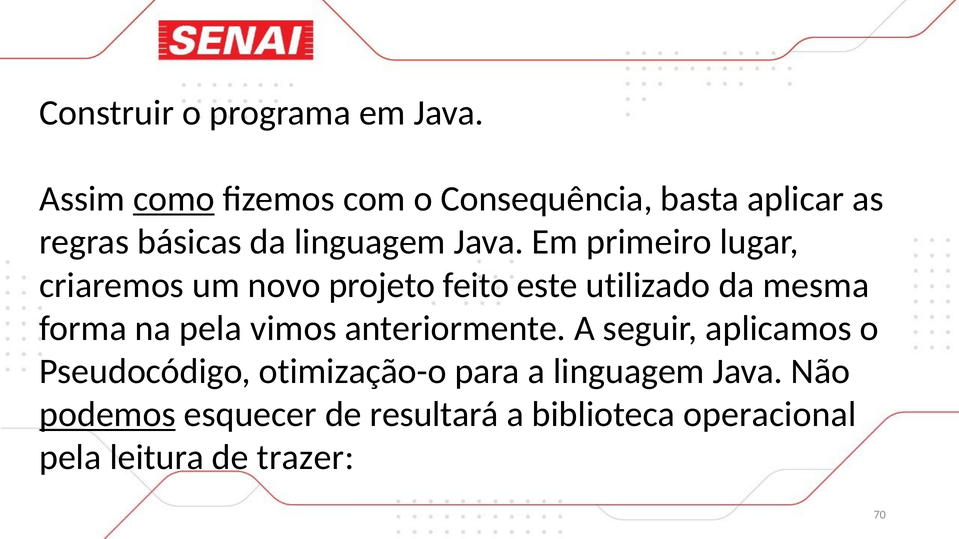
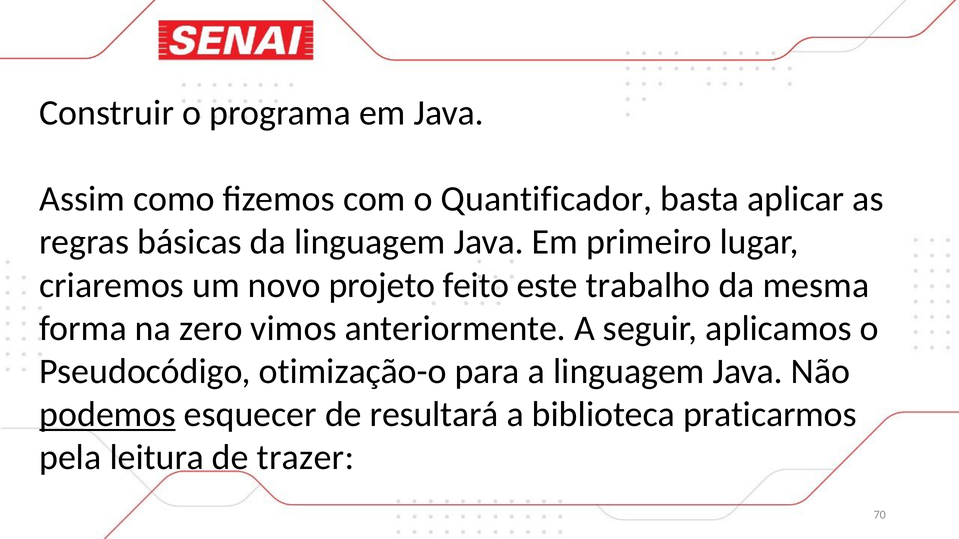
como underline: present -> none
Consequência: Consequência -> Quantificador
utilizado: utilizado -> trabalho
na pela: pela -> zero
operacional: operacional -> praticarmos
